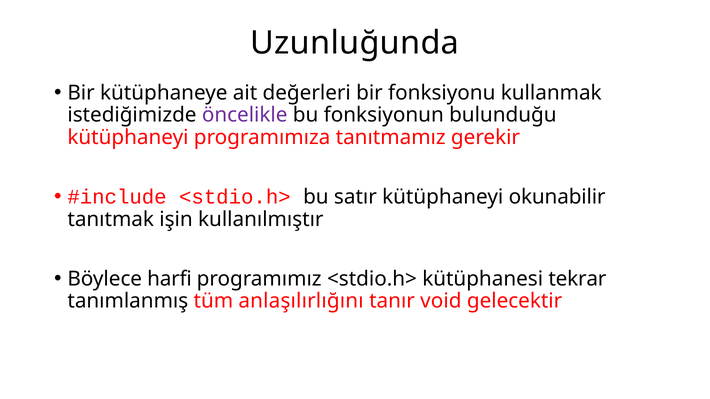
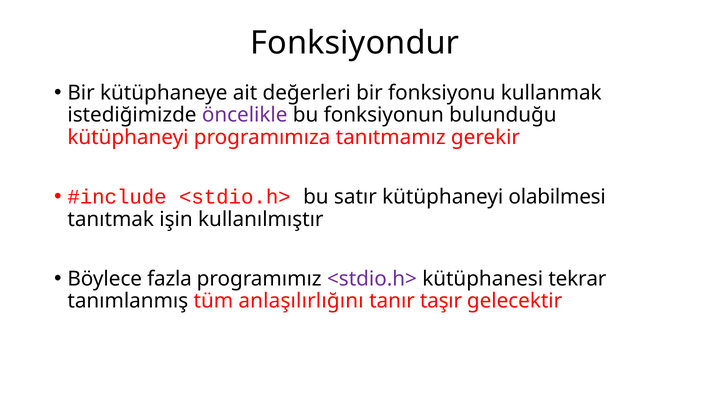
Uzunluğunda: Uzunluğunda -> Fonksiyondur
okunabilir: okunabilir -> olabilmesi
harfi: harfi -> fazla
<stdio.h> at (372, 279) colour: black -> purple
void: void -> taşır
